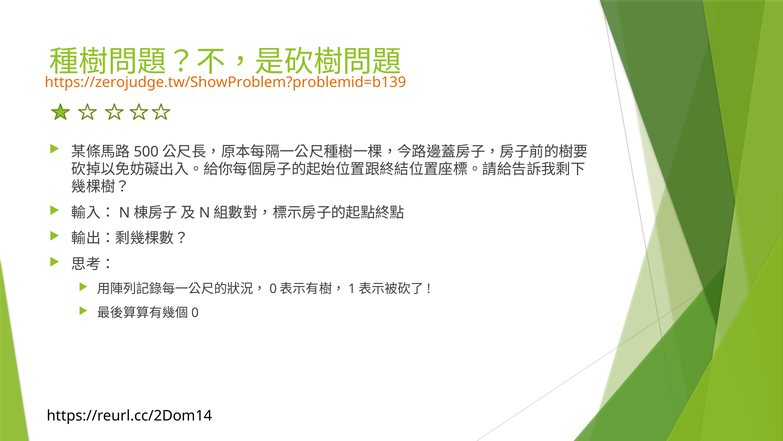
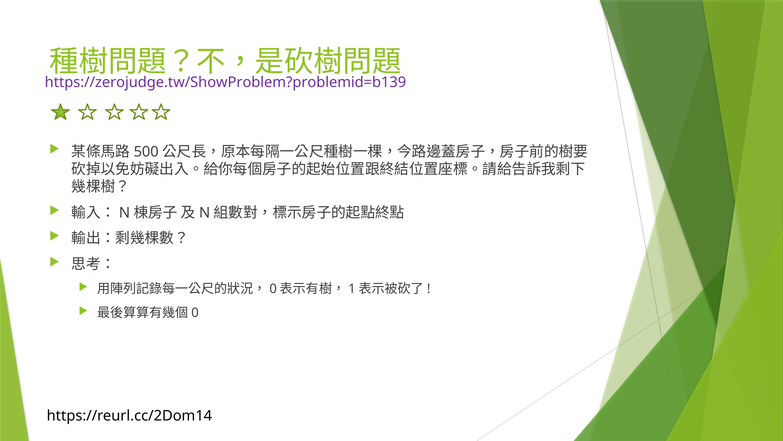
https://zerojudge.tw/ShowProblem?problemid=b139 colour: orange -> purple
